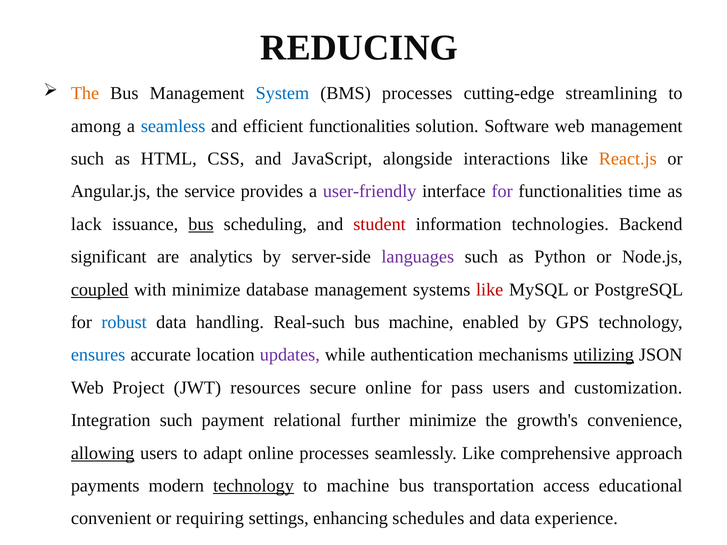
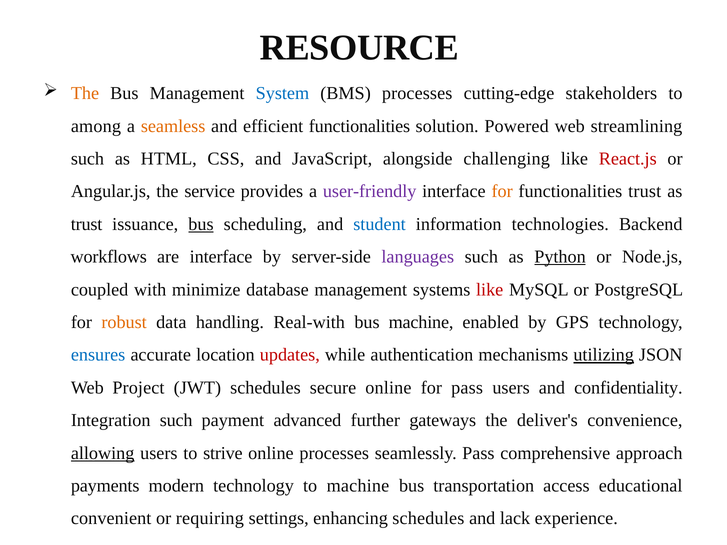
REDUCING: REDUCING -> RESOURCE
streamlining: streamlining -> stakeholders
seamless colour: blue -> orange
Software: Software -> Powered
web management: management -> streamlining
interactions: interactions -> challenging
React.js colour: orange -> red
for at (502, 191) colour: purple -> orange
functionalities time: time -> trust
lack at (86, 224): lack -> trust
student colour: red -> blue
significant: significant -> workflows
are analytics: analytics -> interface
Python underline: none -> present
coupled underline: present -> none
robust colour: blue -> orange
Real-such: Real-such -> Real-with
updates colour: purple -> red
JWT resources: resources -> schedules
customization: customization -> confidentiality
relational: relational -> advanced
further minimize: minimize -> gateways
growth's: growth's -> deliver's
adapt: adapt -> strive
seamlessly Like: Like -> Pass
technology at (254, 486) underline: present -> none
and data: data -> lack
